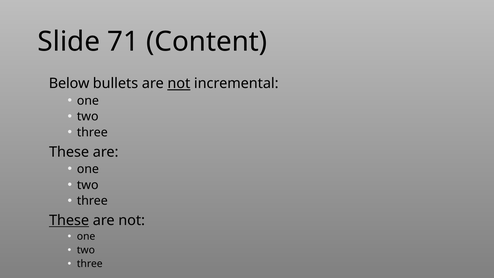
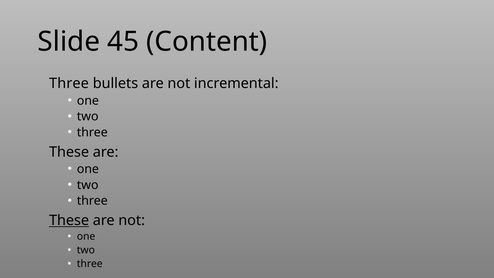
71: 71 -> 45
Below at (69, 84): Below -> Three
not at (179, 84) underline: present -> none
